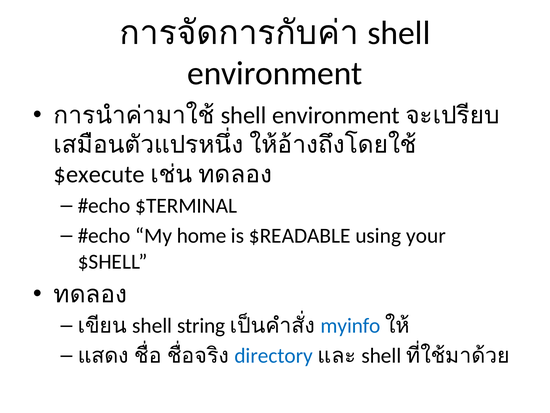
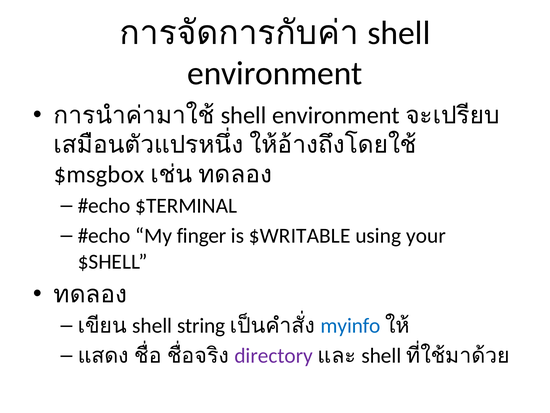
$execute: $execute -> $msgbox
home: home -> finger
$READABLE: $READABLE -> $WRITABLE
directory colour: blue -> purple
